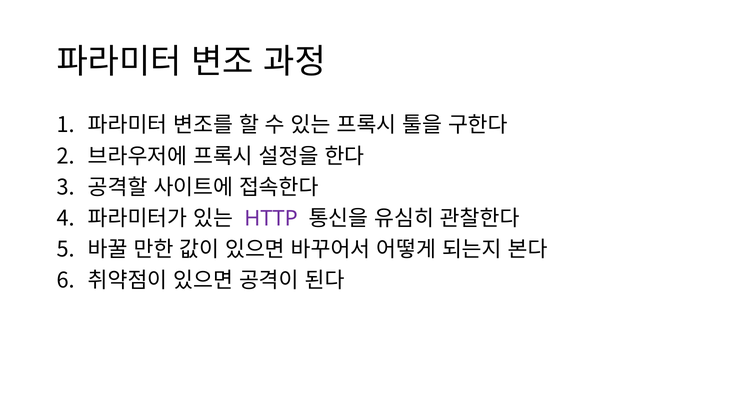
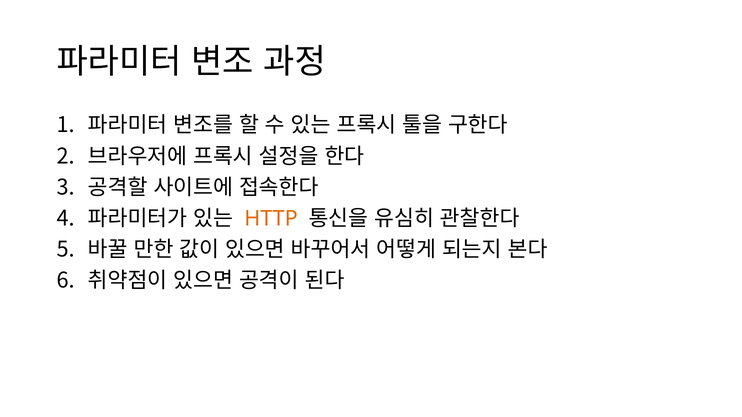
HTTP colour: purple -> orange
